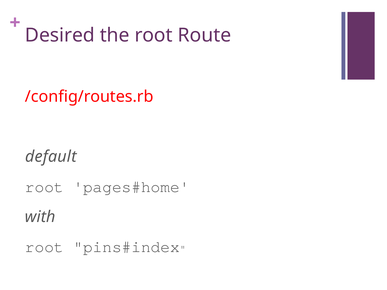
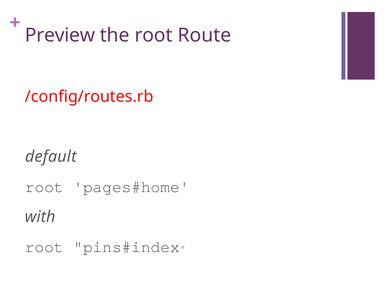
Desired: Desired -> Preview
